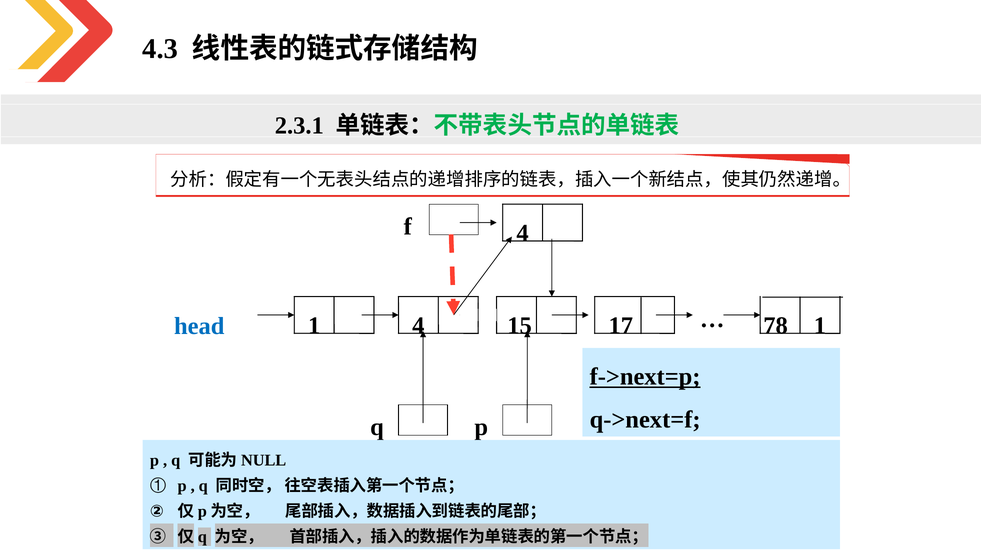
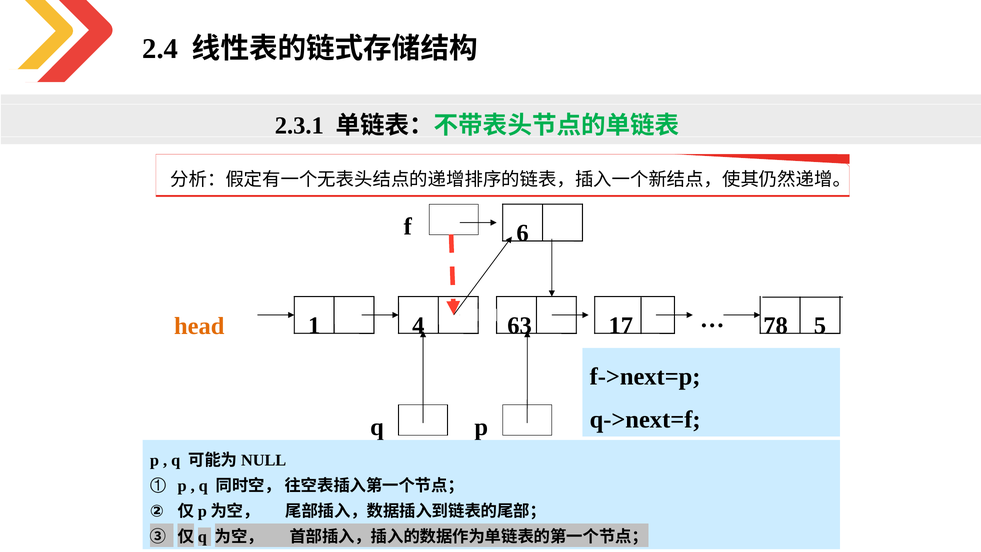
4.3: 4.3 -> 2.4
f 4: 4 -> 6
head colour: blue -> orange
15: 15 -> 63
17 1: 1 -> 5
f->next=p underline: present -> none
